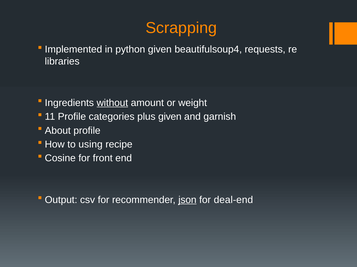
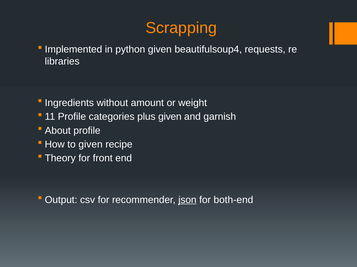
without underline: present -> none
to using: using -> given
Cosine: Cosine -> Theory
deal-end: deal-end -> both-end
